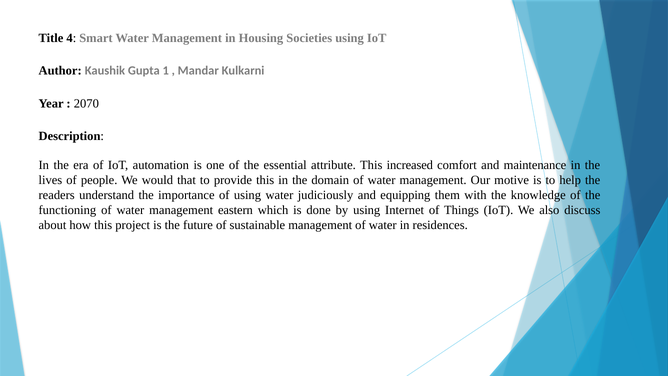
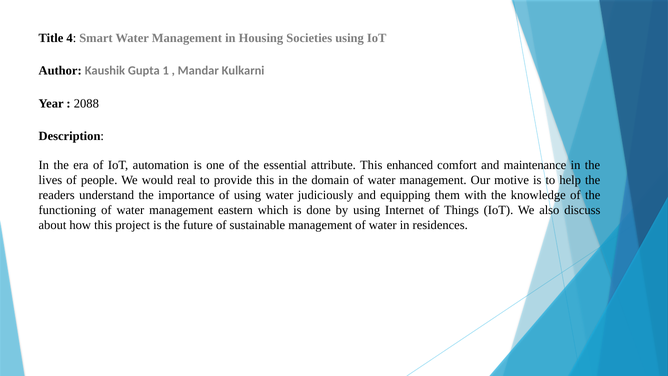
2070: 2070 -> 2088
increased: increased -> enhanced
that: that -> real
